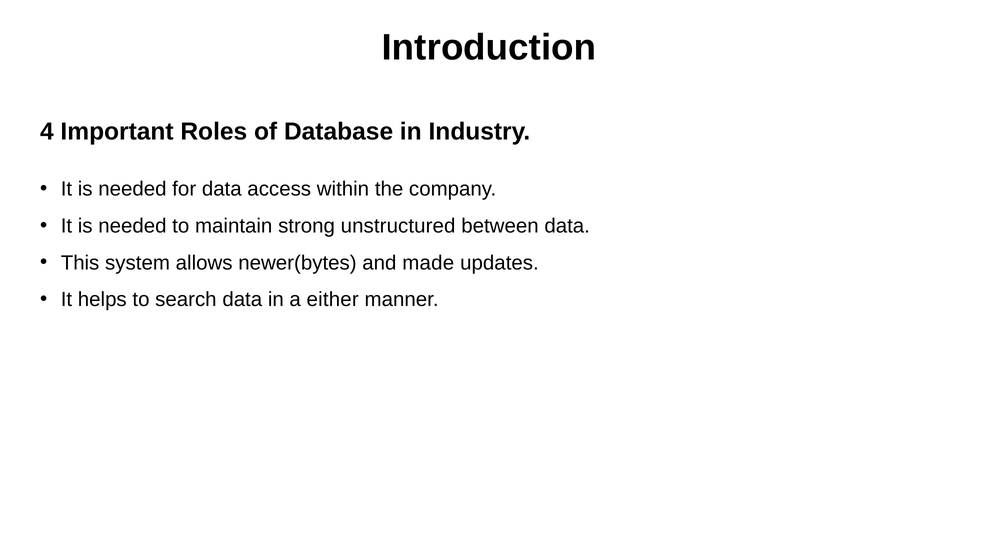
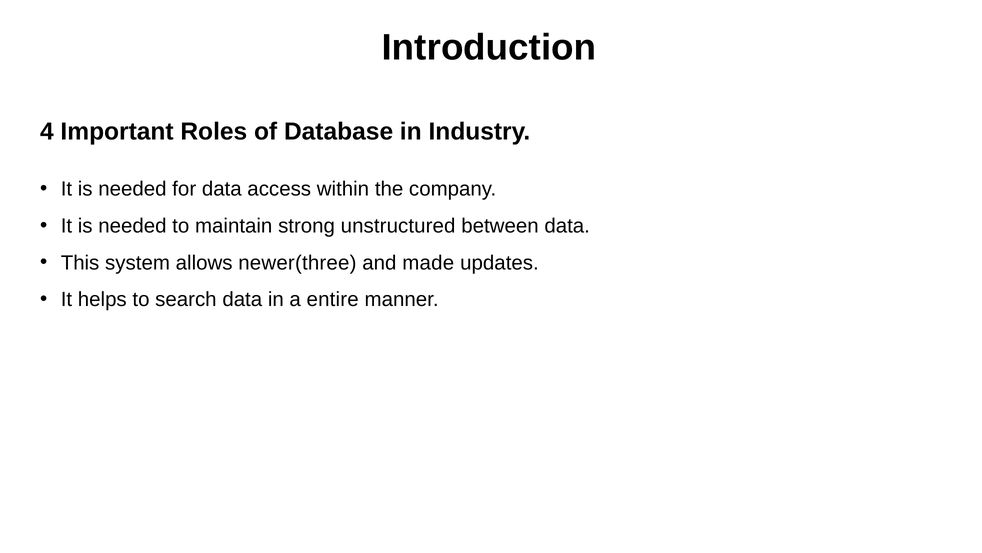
newer(bytes: newer(bytes -> newer(three
either: either -> entire
